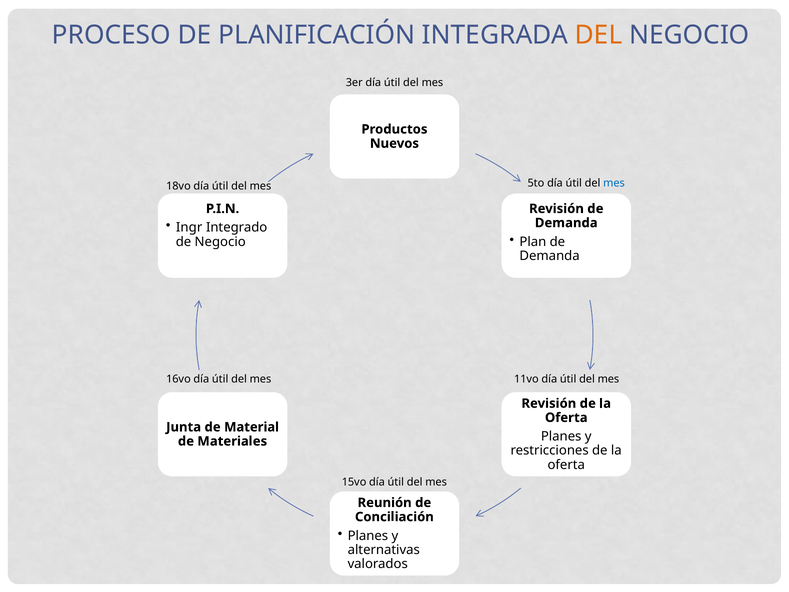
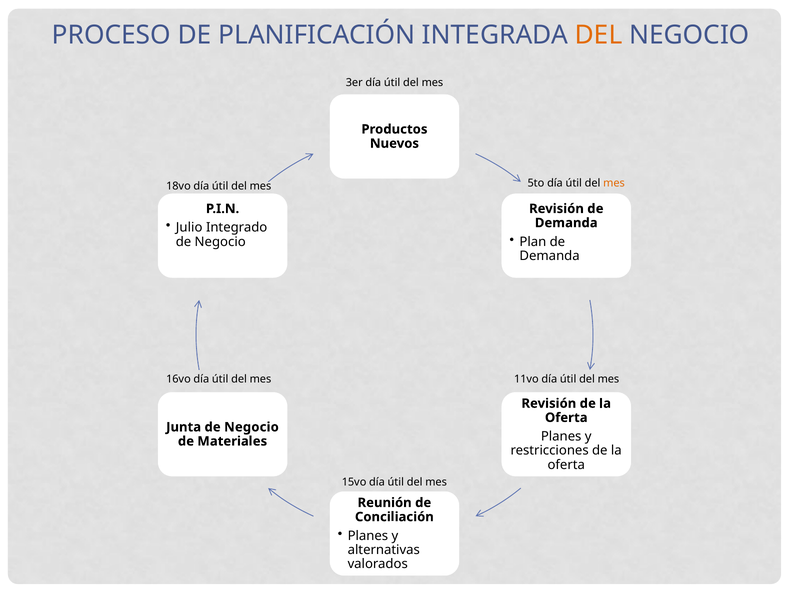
mes at (614, 183) colour: blue -> orange
Ingr: Ingr -> Julio
Junta de Material: Material -> Negocio
